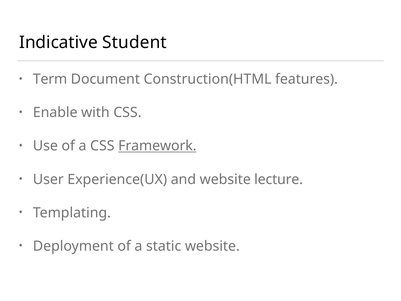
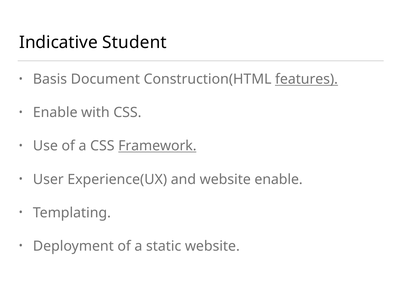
Term: Term -> Basis
features underline: none -> present
website lecture: lecture -> enable
